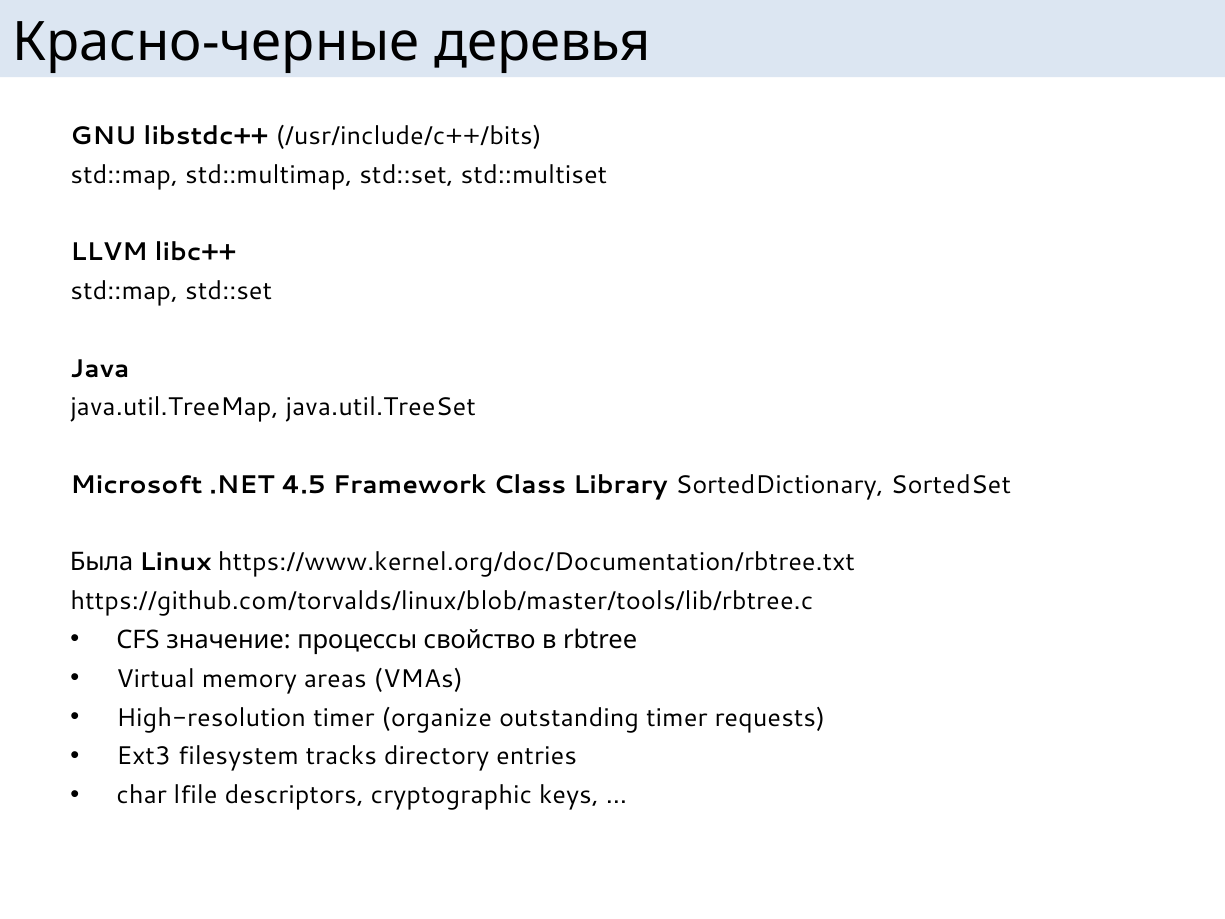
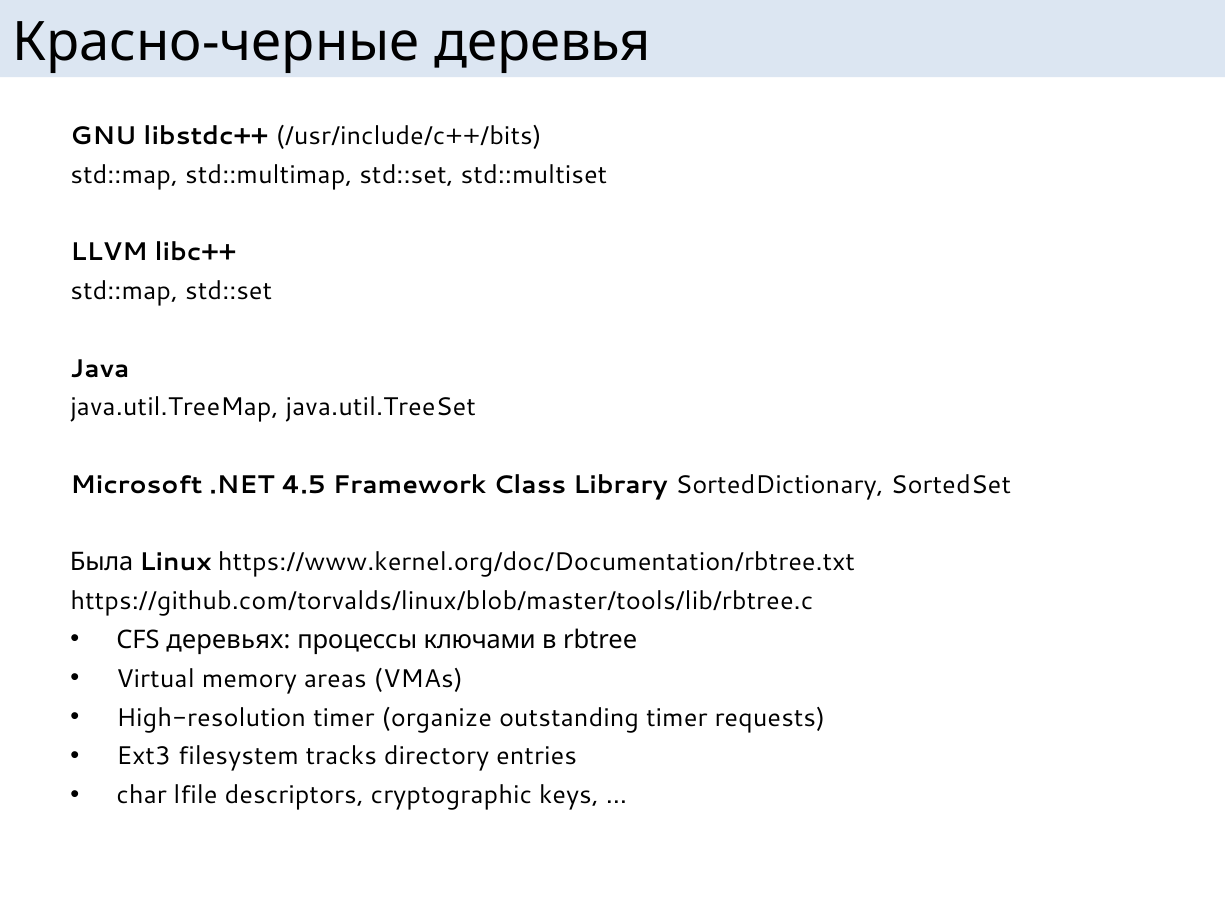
значение: значение -> деревьях
свойство: свойство -> ключами
